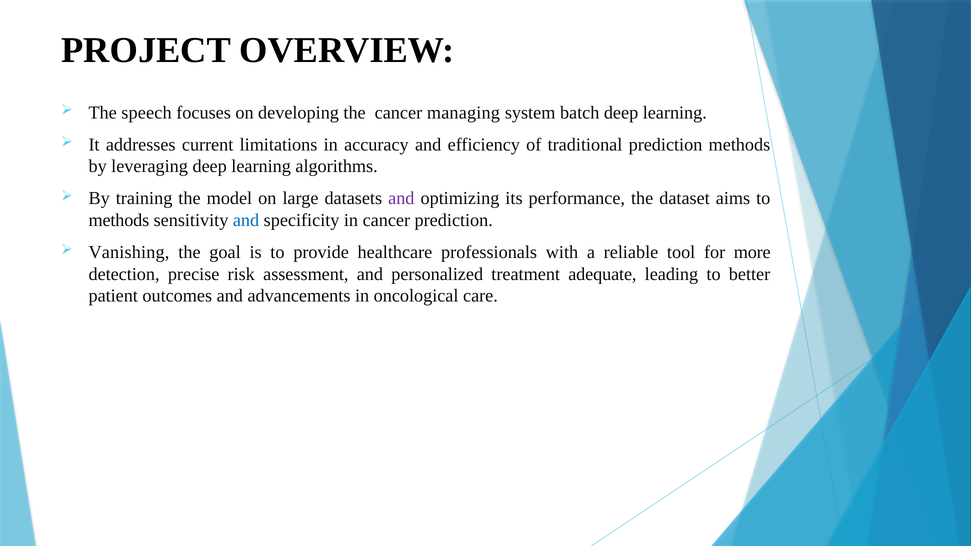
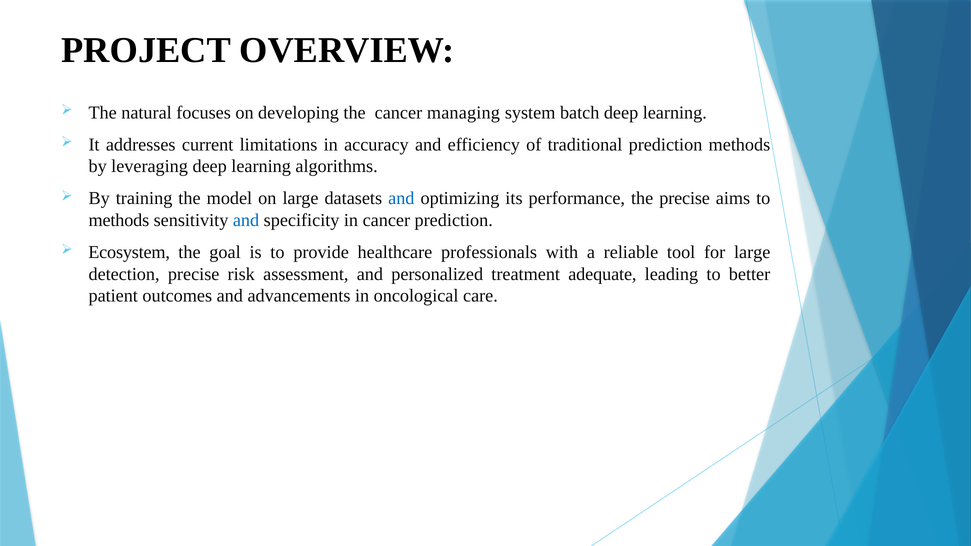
speech: speech -> natural
and at (401, 198) colour: purple -> blue
the dataset: dataset -> precise
Vanishing: Vanishing -> Ecosystem
for more: more -> large
